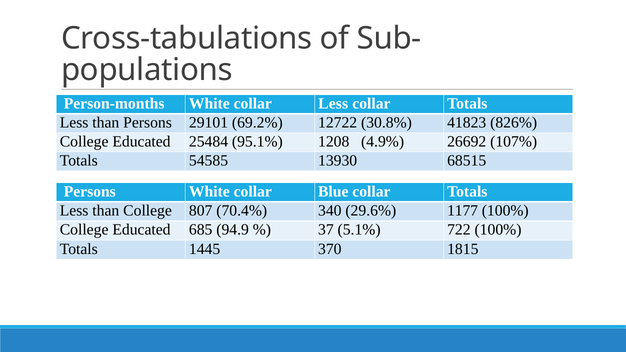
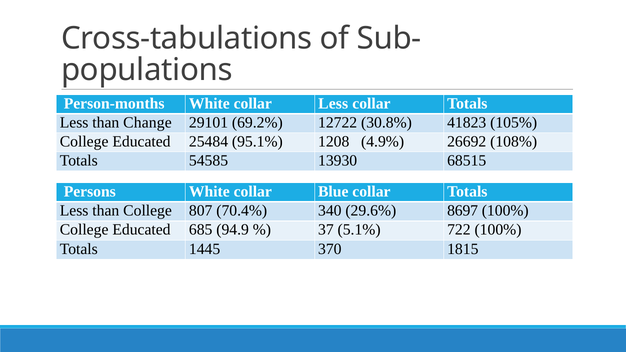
than Persons: Persons -> Change
826%: 826% -> 105%
107%: 107% -> 108%
1177: 1177 -> 8697
